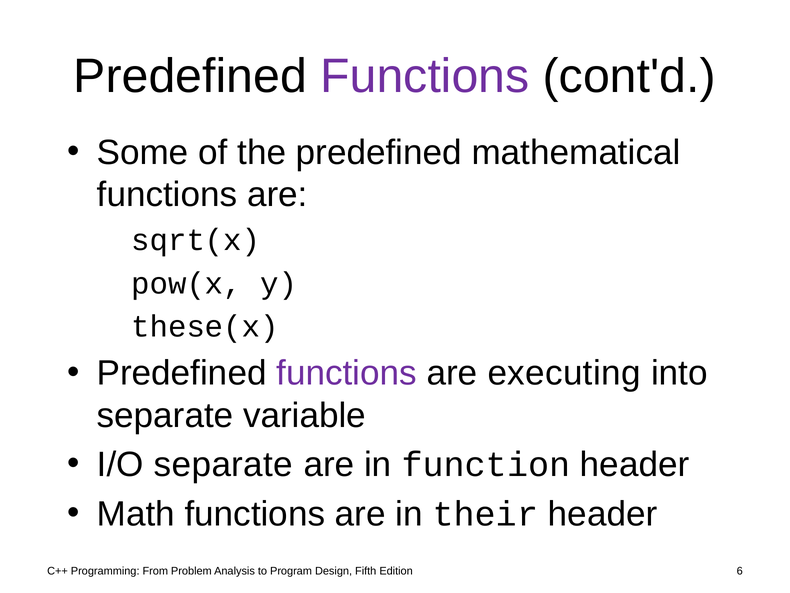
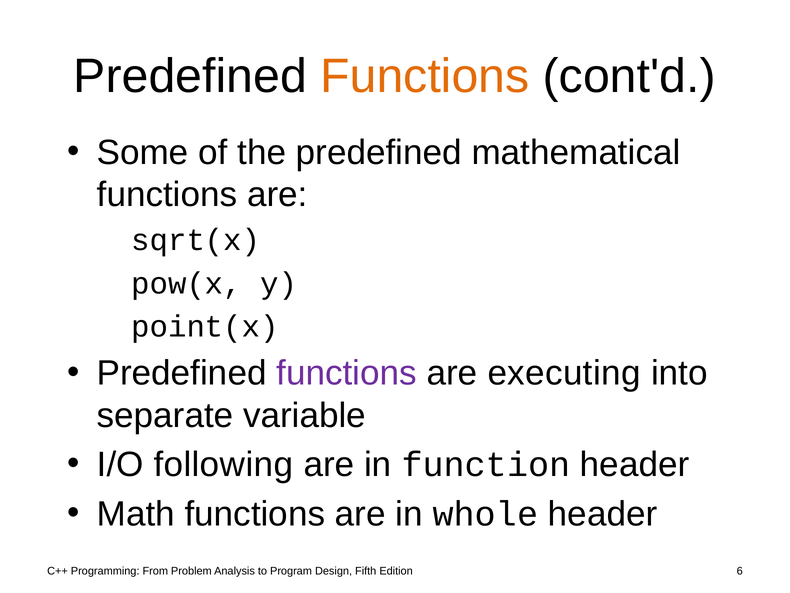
Functions at (425, 76) colour: purple -> orange
these(x: these(x -> point(x
I/O separate: separate -> following
their: their -> whole
